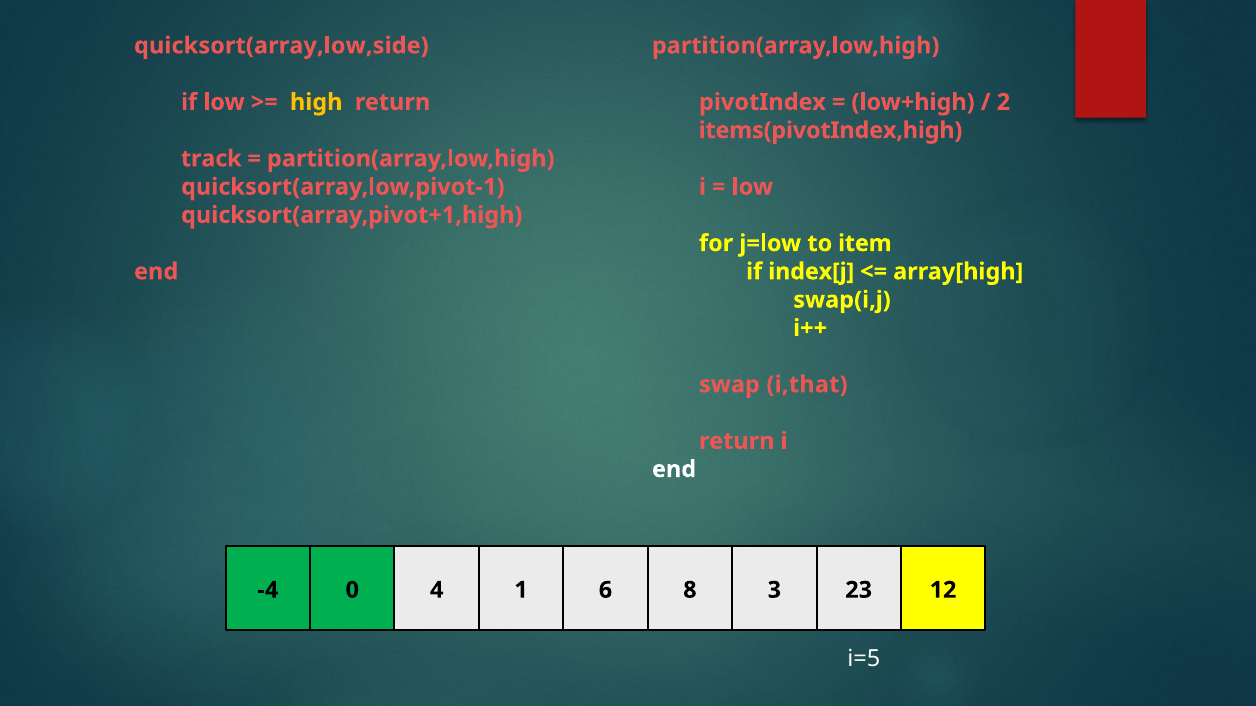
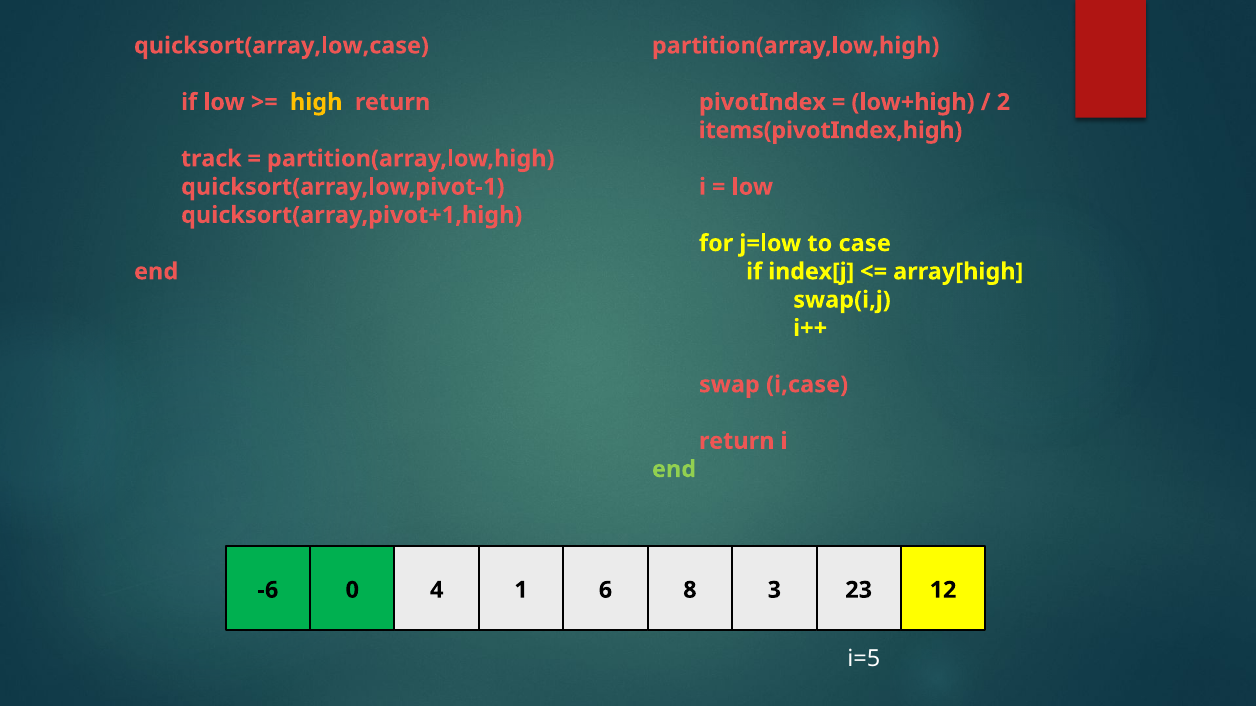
quicksort(array,low,side: quicksort(array,low,side -> quicksort(array,low,case
item: item -> case
i,that: i,that -> i,case
end at (674, 470) colour: white -> light green
-4: -4 -> -6
